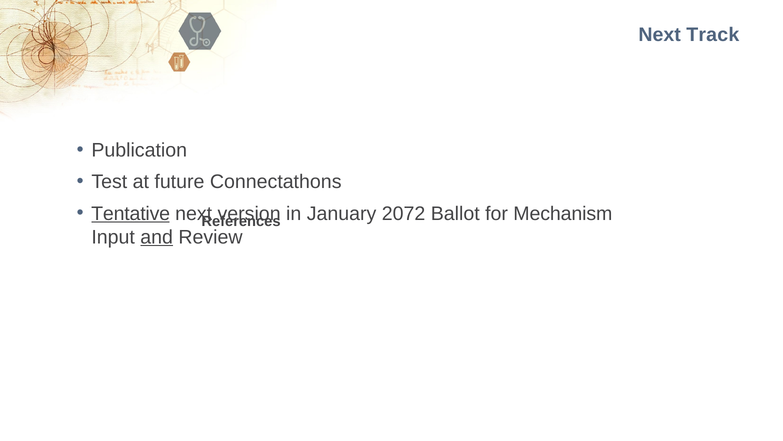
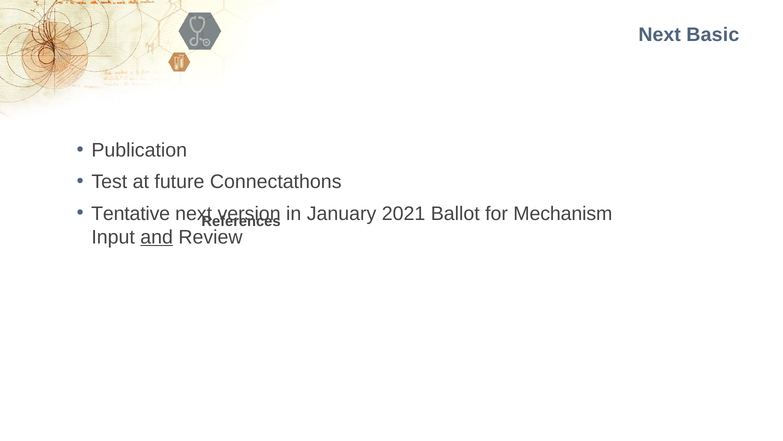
Track: Track -> Basic
Tentative underline: present -> none
2072: 2072 -> 2021
